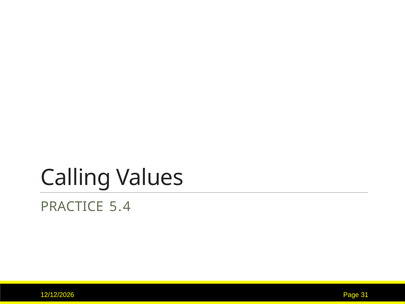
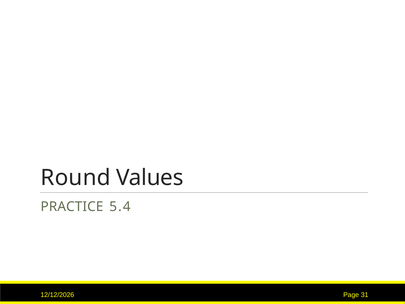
Calling: Calling -> Round
